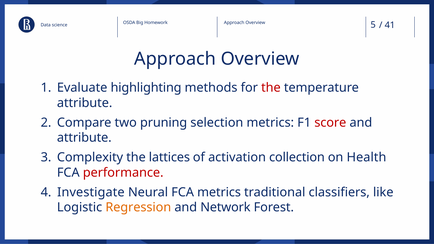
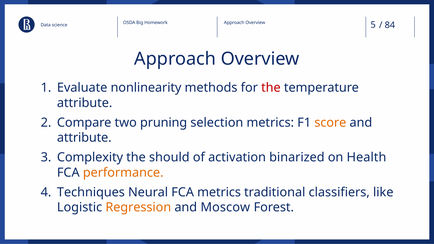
41: 41 -> 84
highlighting: highlighting -> nonlinearity
score colour: red -> orange
lattices: lattices -> should
collection: collection -> binarized
performance colour: red -> orange
Investigate: Investigate -> Techniques
Network: Network -> Moscow
